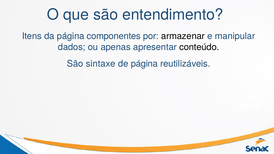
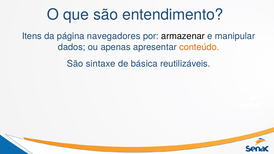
componentes: componentes -> navegadores
conteúdo colour: black -> orange
de página: página -> básica
